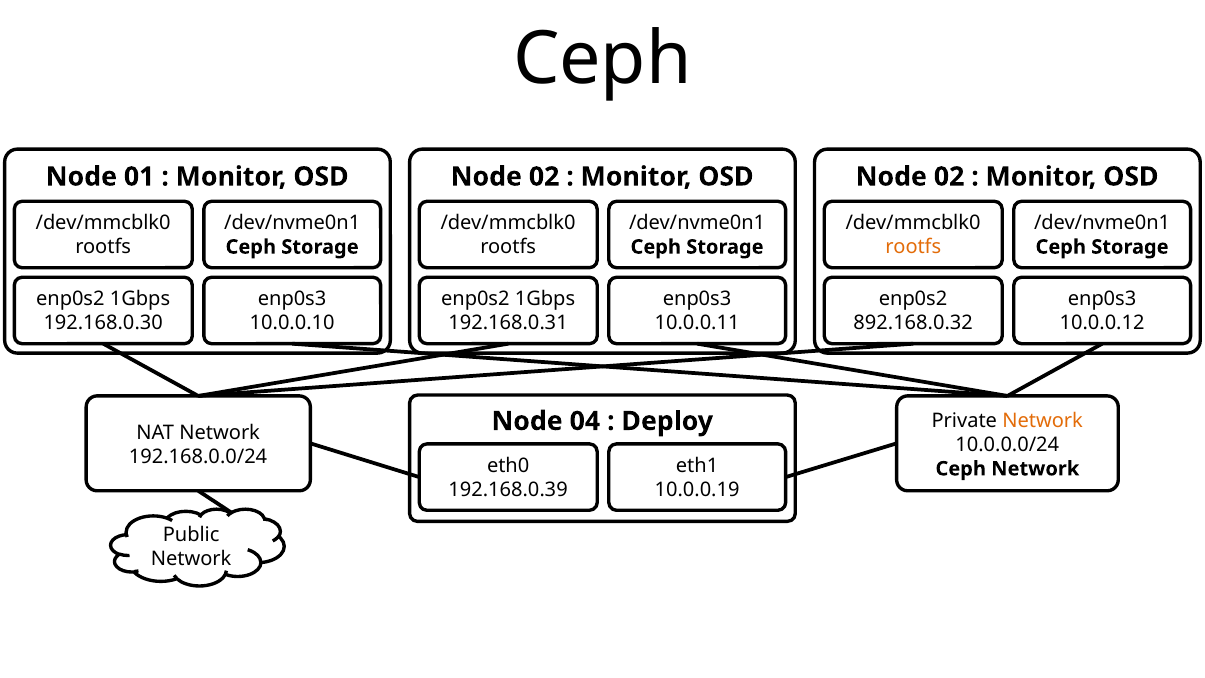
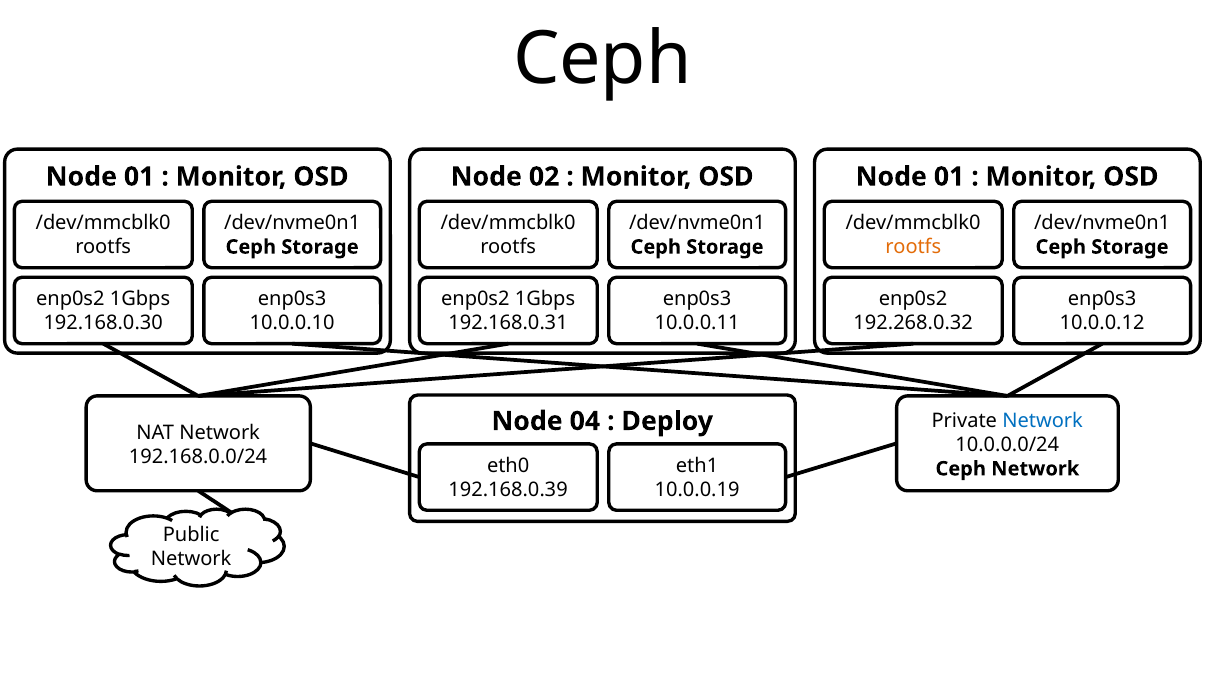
02 at (949, 177): 02 -> 01
892.168.0.32: 892.168.0.32 -> 192.268.0.32
Network at (1043, 420) colour: orange -> blue
